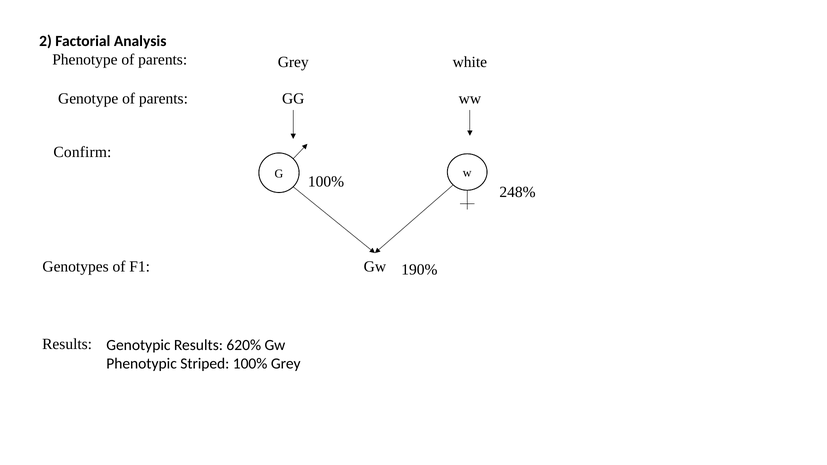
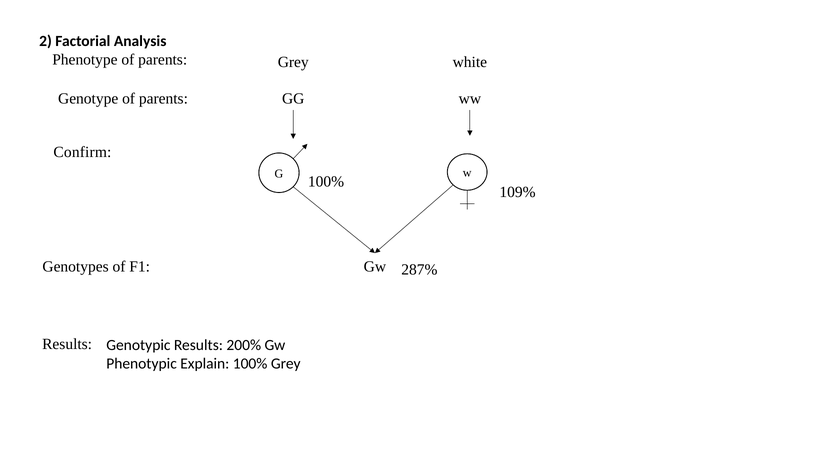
248%: 248% -> 109%
190%: 190% -> 287%
620%: 620% -> 200%
Striped: Striped -> Explain
